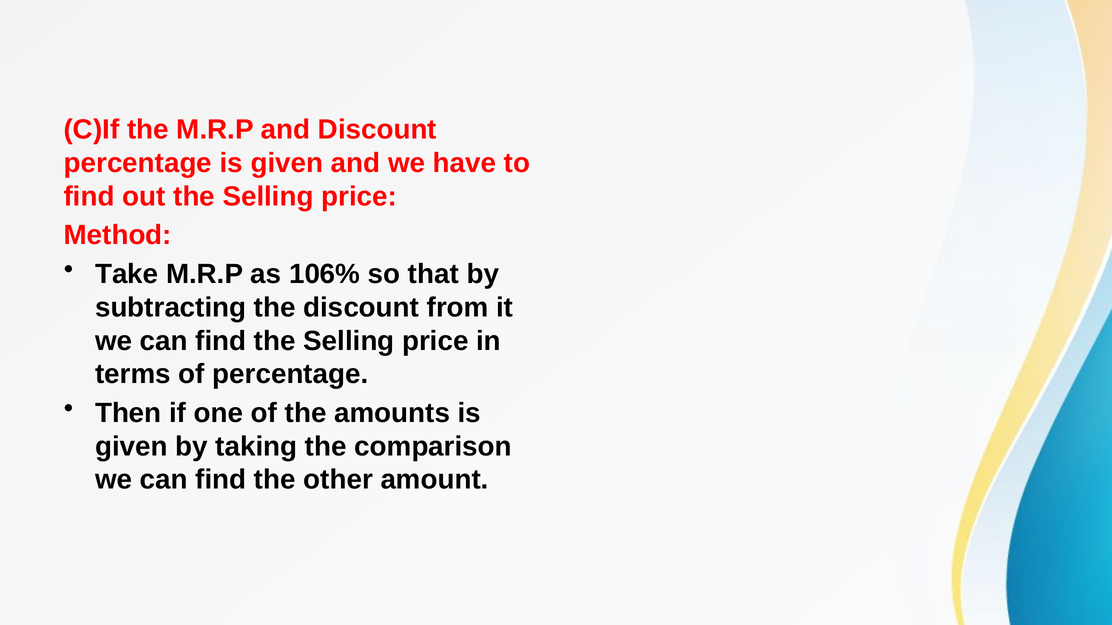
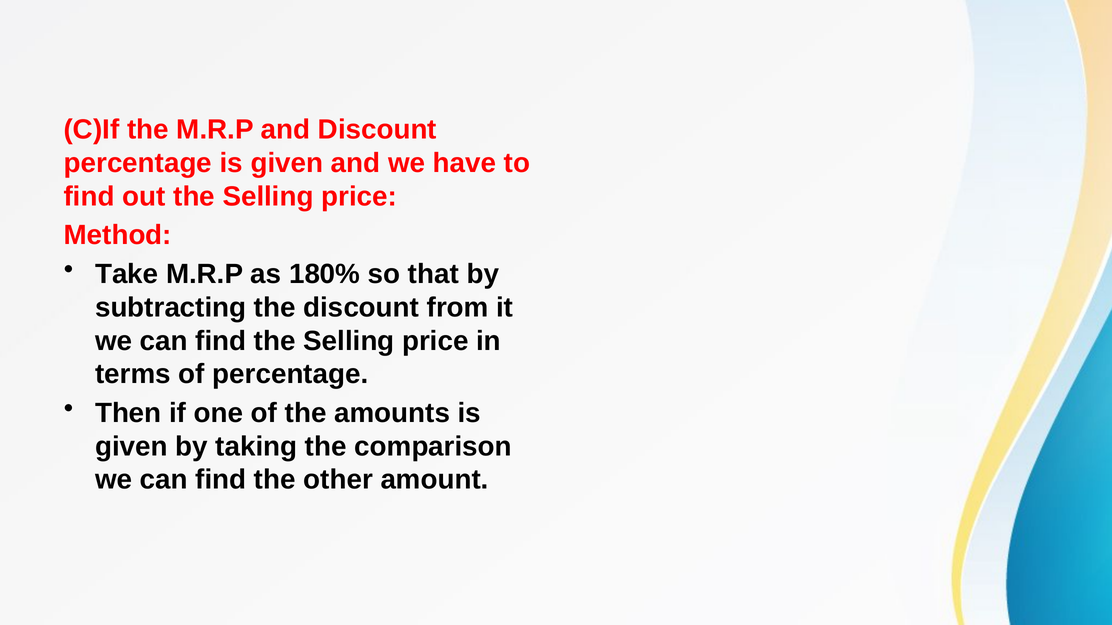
106%: 106% -> 180%
